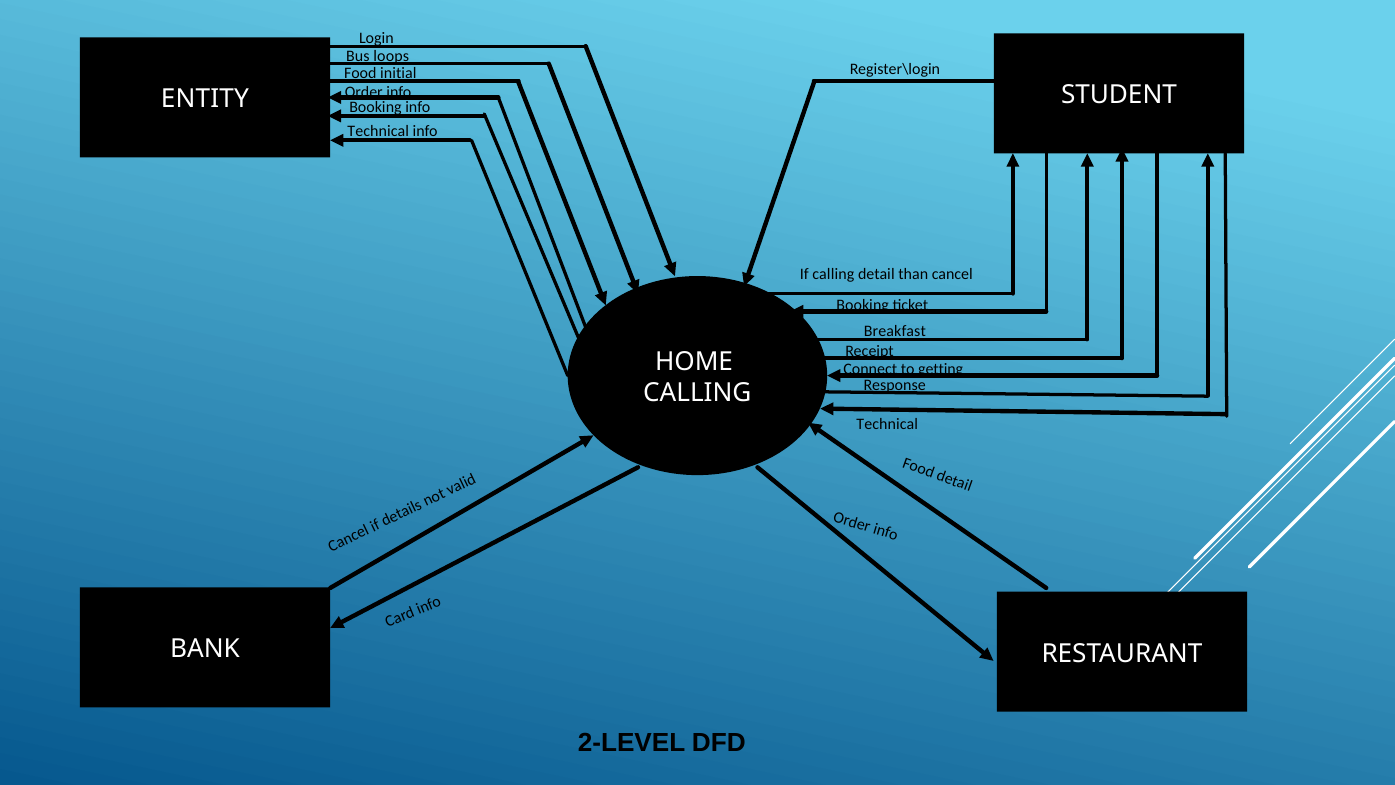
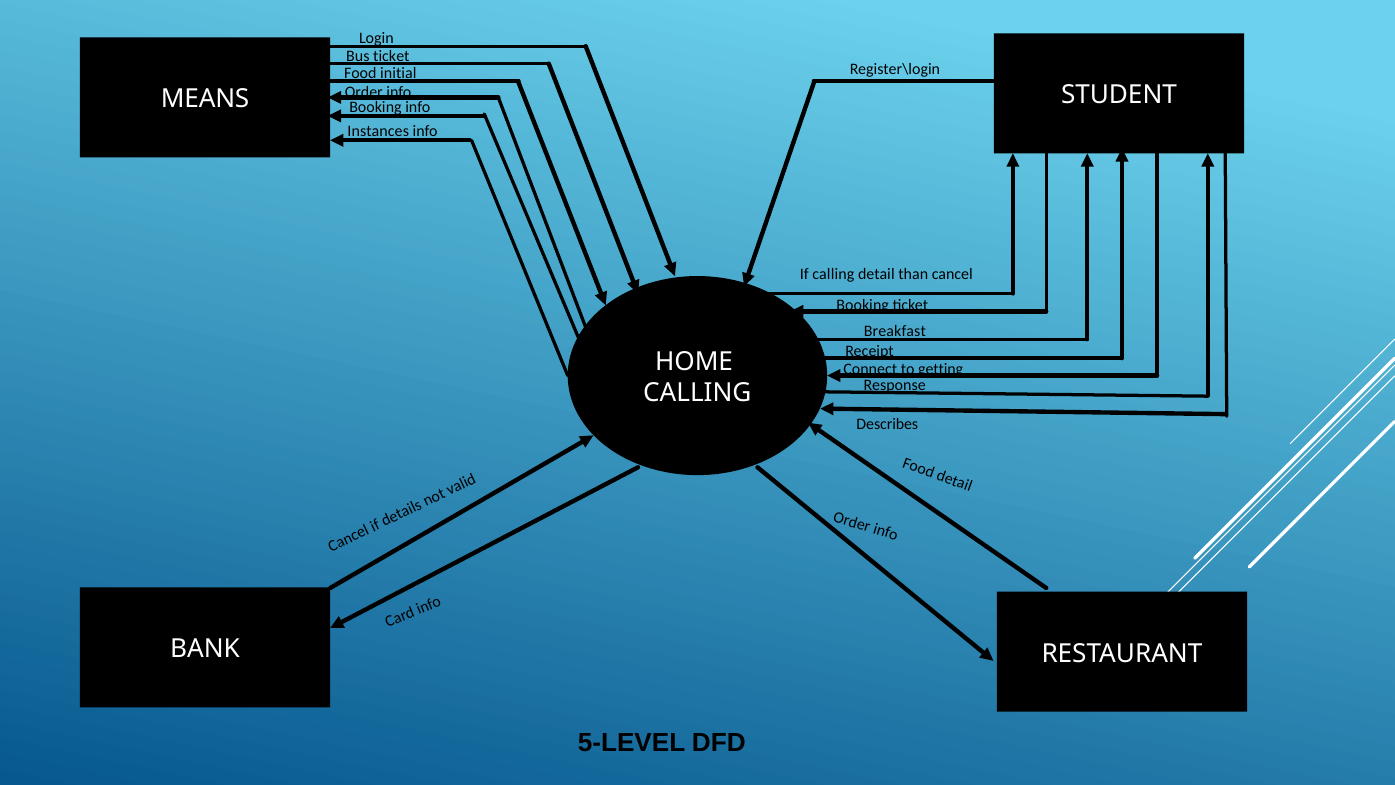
Bus loops: loops -> ticket
ENTITY: ENTITY -> MEANS
Technical at (378, 131): Technical -> Instances
Technical at (887, 424): Technical -> Describes
2-LEVEL: 2-LEVEL -> 5-LEVEL
